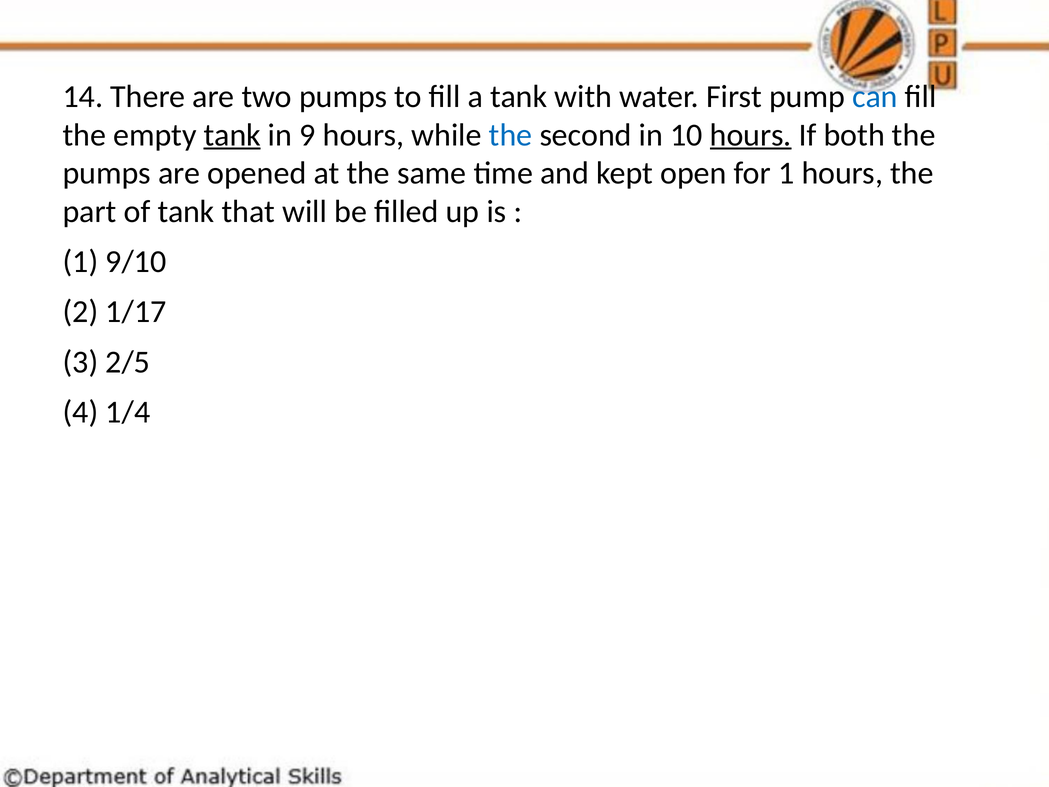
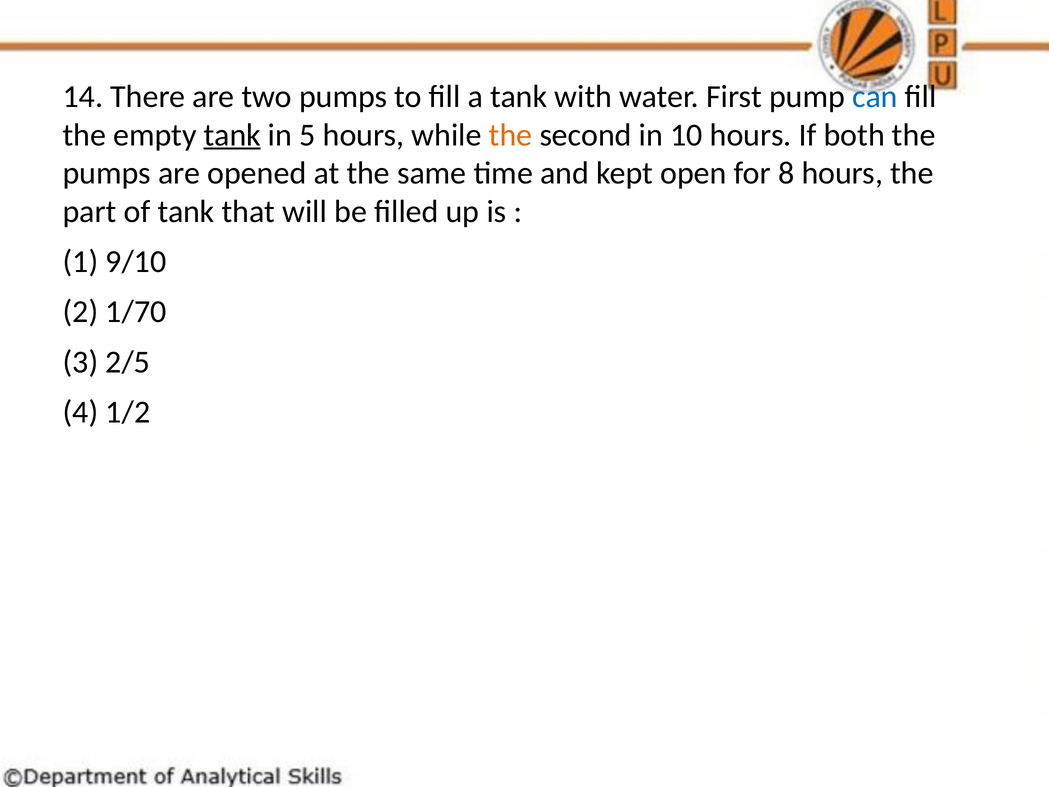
9: 9 -> 5
the at (511, 135) colour: blue -> orange
hours at (751, 135) underline: present -> none
for 1: 1 -> 8
1/17: 1/17 -> 1/70
1/4: 1/4 -> 1/2
